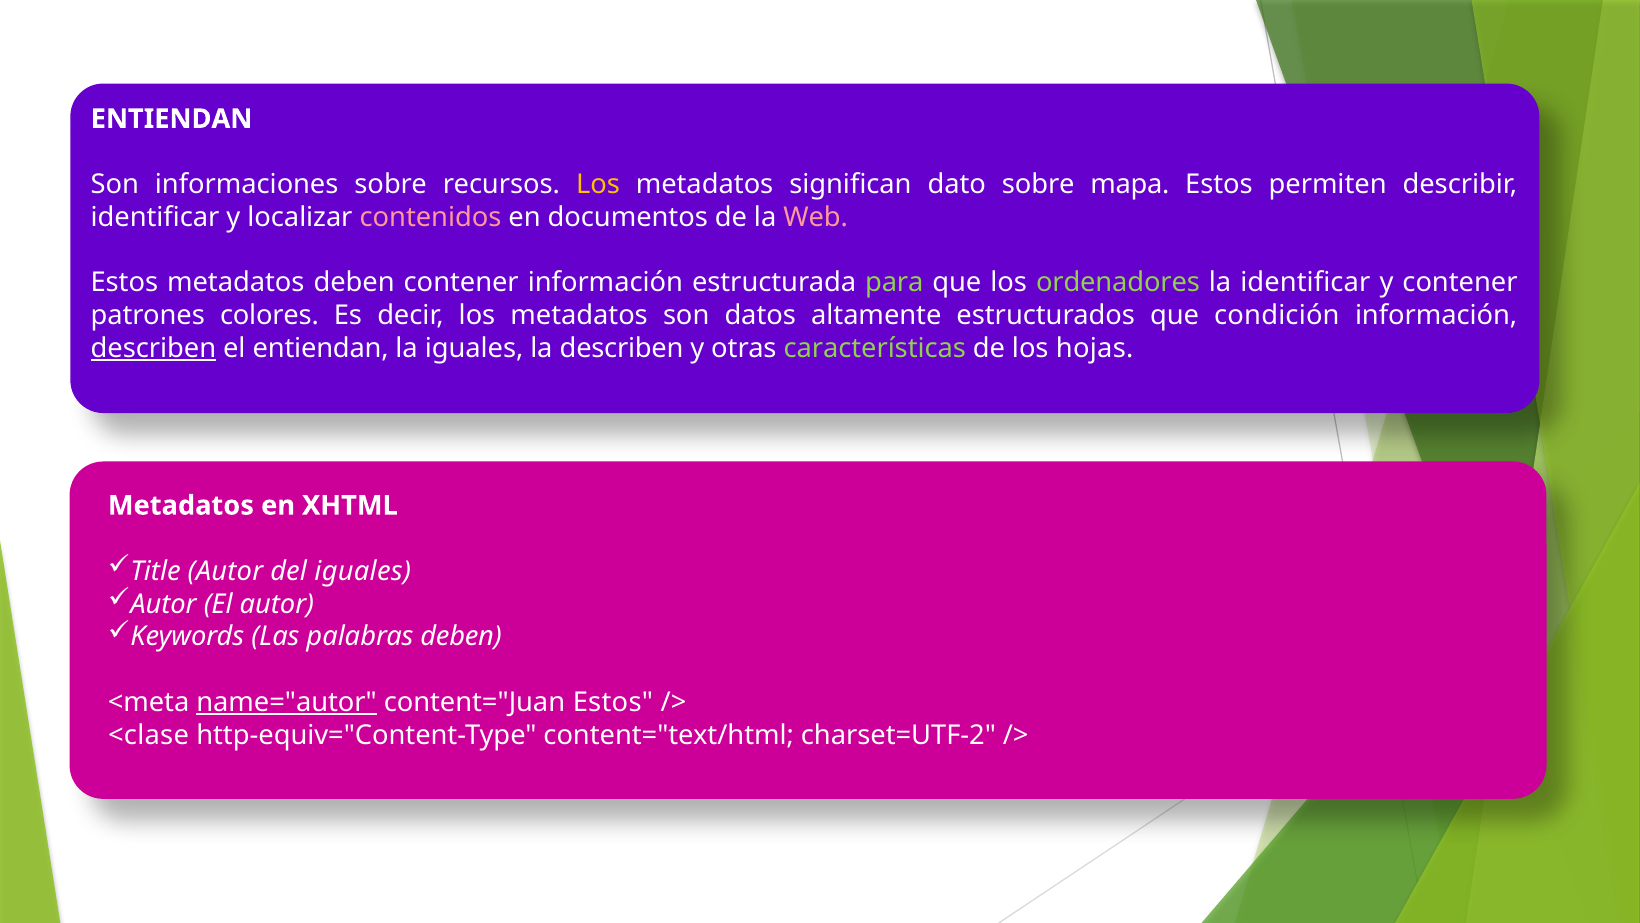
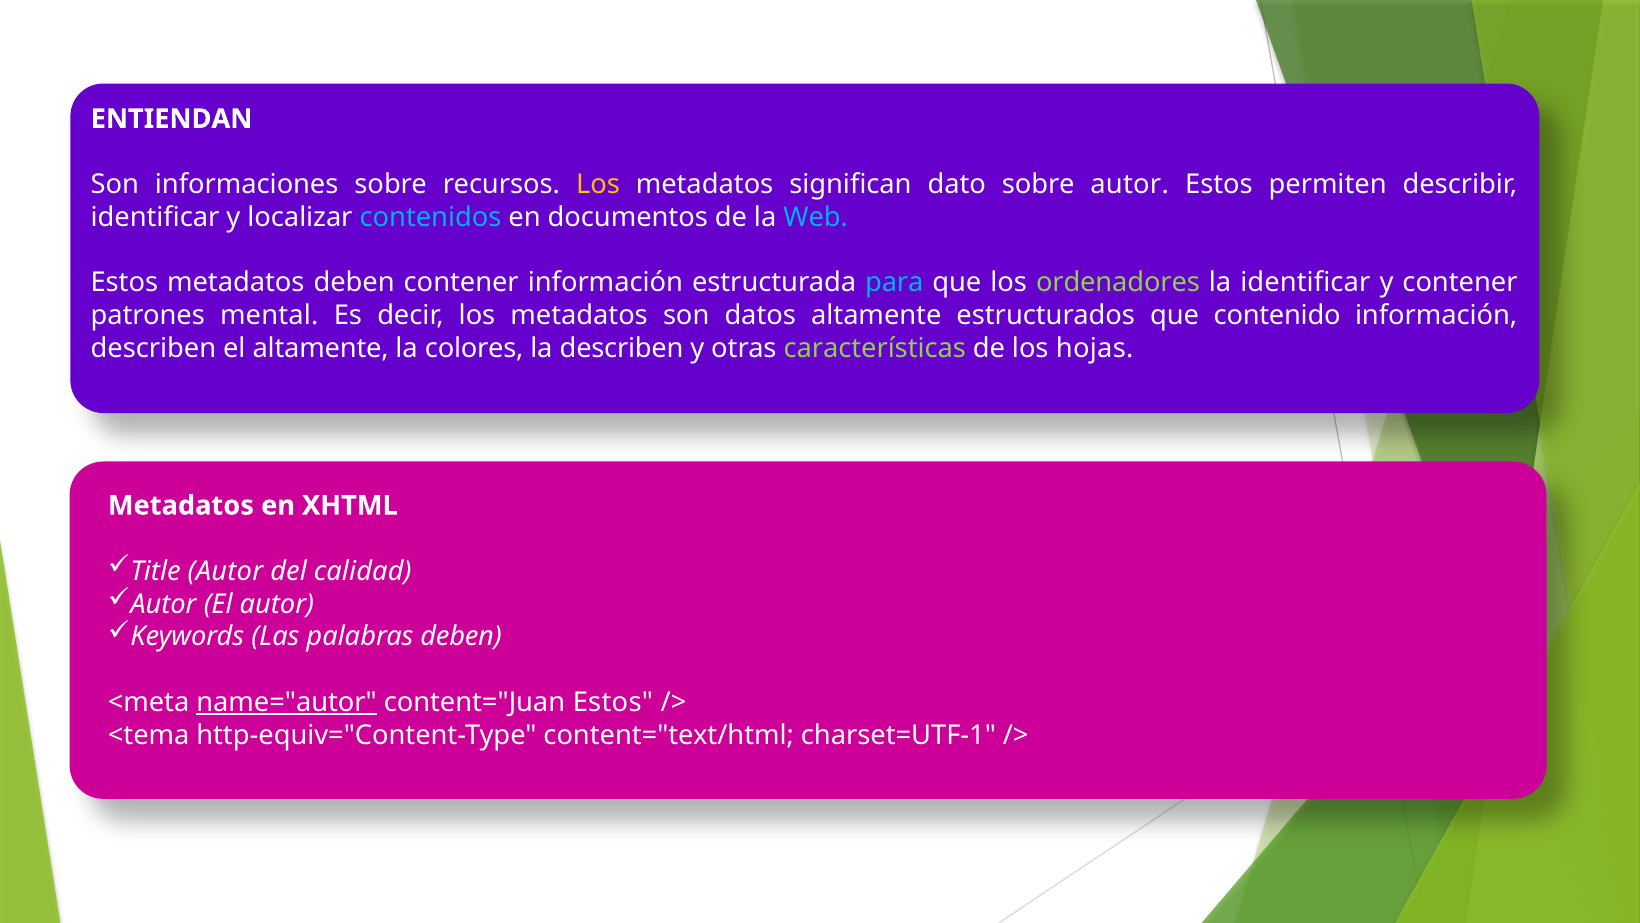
sobre mapa: mapa -> autor
contenidos colour: pink -> light blue
Web colour: pink -> light blue
para colour: light green -> light blue
colores: colores -> mental
condición: condición -> contenido
describen at (153, 348) underline: present -> none
el entiendan: entiendan -> altamente
la iguales: iguales -> colores
del iguales: iguales -> calidad
<clase: <clase -> <tema
charset=UTF-2: charset=UTF-2 -> charset=UTF-1
